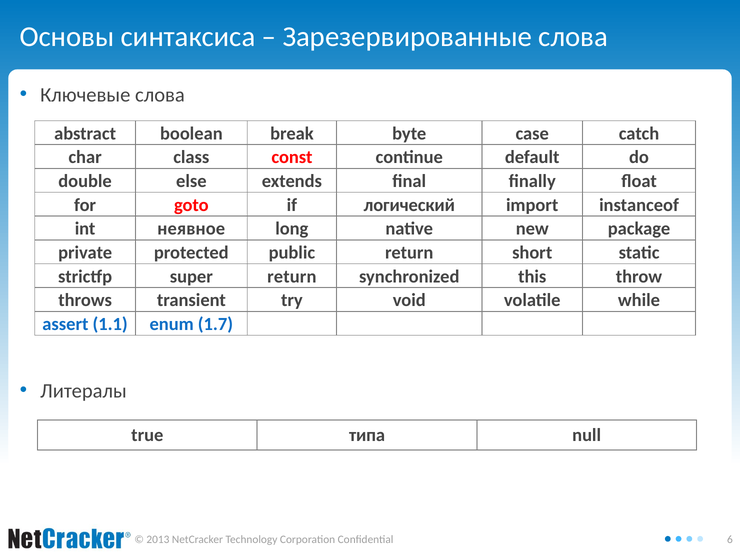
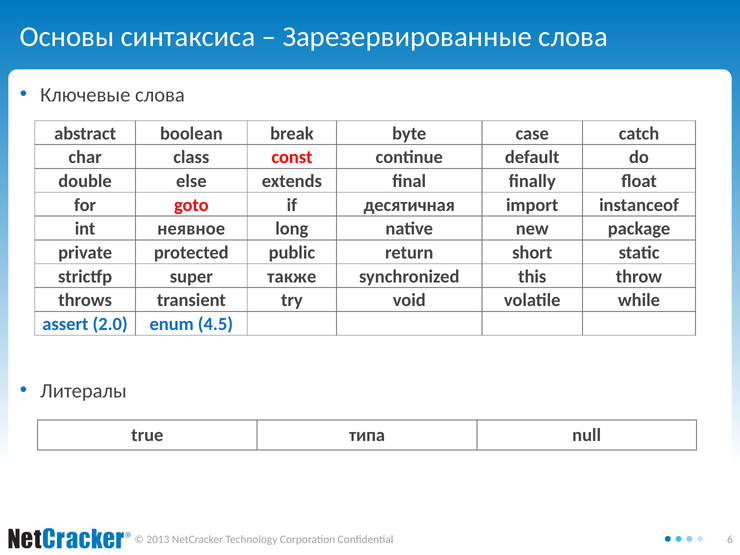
логический: логический -> десятичная
super return: return -> также
1.1: 1.1 -> 2.0
1.7: 1.7 -> 4.5
